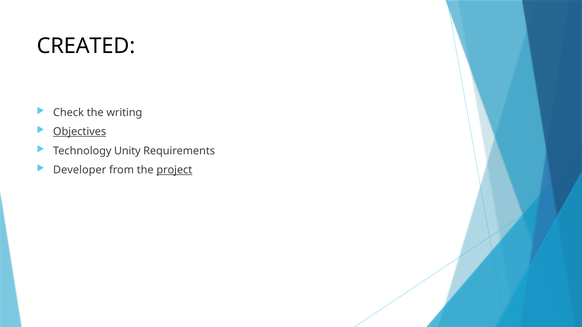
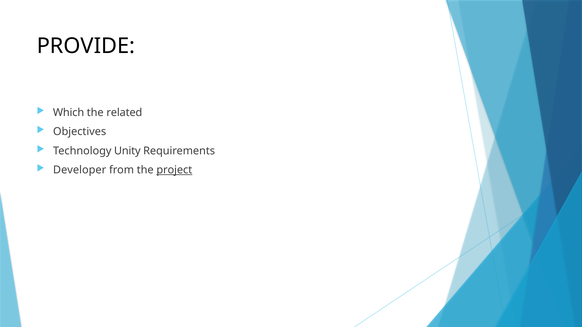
CREATED: CREATED -> PROVIDE
Check: Check -> Which
writing: writing -> related
Objectives underline: present -> none
